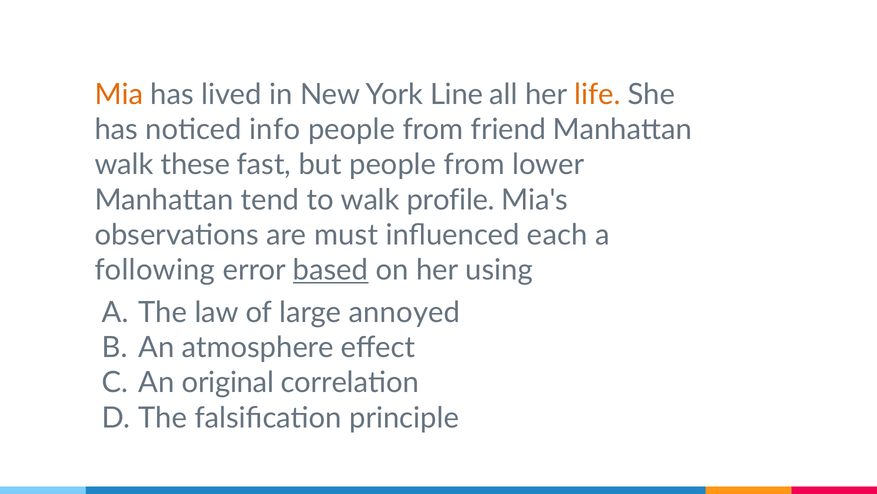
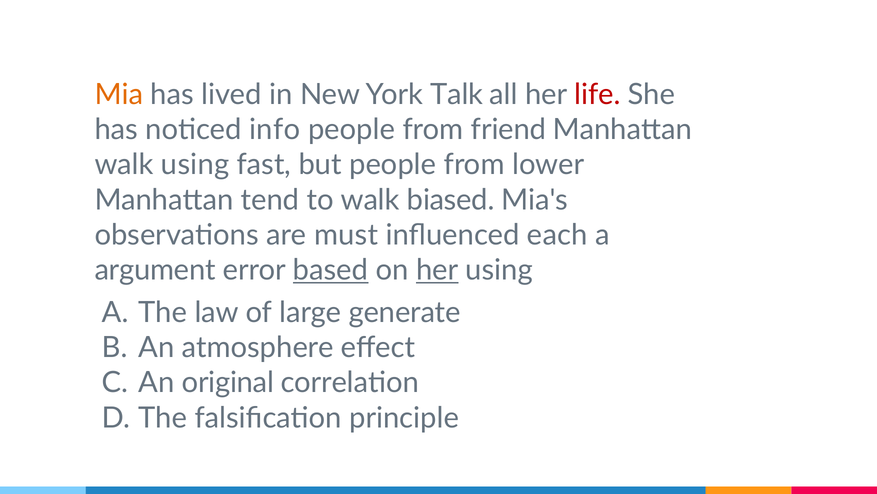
Line: Line -> Talk
life colour: orange -> red
walk these: these -> using
profile: profile -> biased
following: following -> argument
her at (437, 270) underline: none -> present
annoyed: annoyed -> generate
